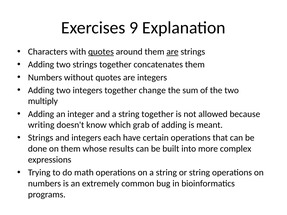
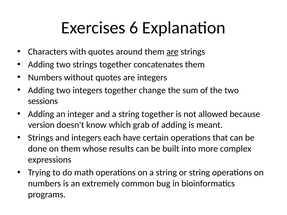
9: 9 -> 6
quotes at (101, 52) underline: present -> none
multiply: multiply -> sessions
writing: writing -> version
